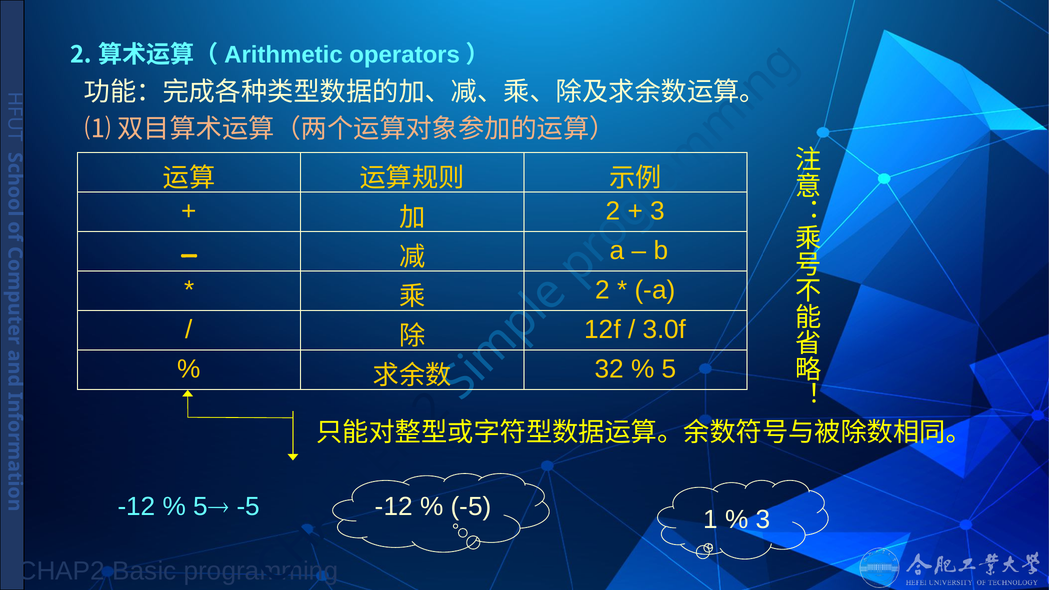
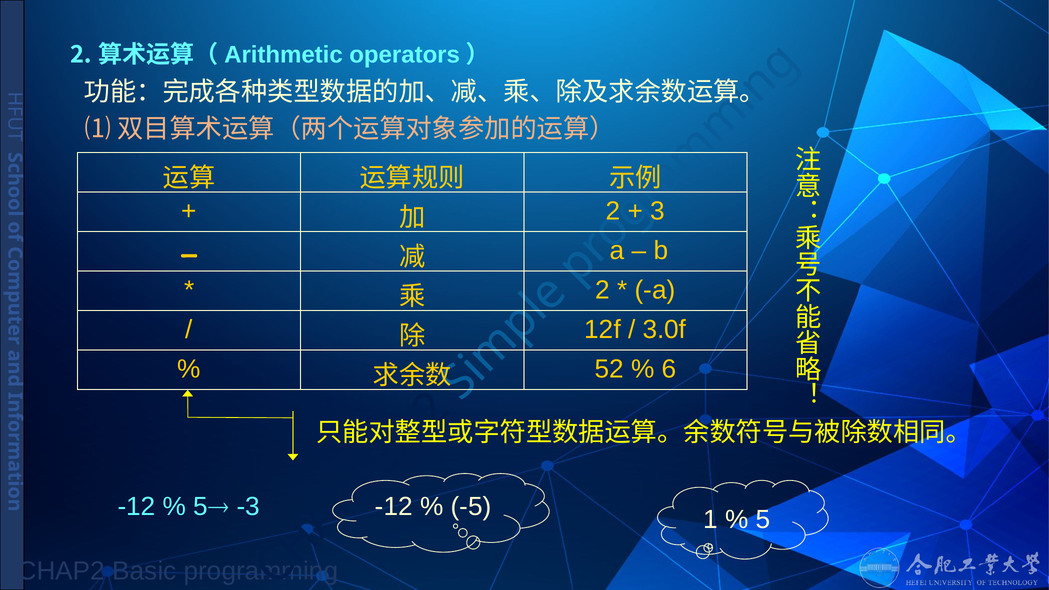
32: 32 -> 52
5 at (669, 369): 5 -> 6
-5 at (248, 506): -5 -> -3
3 at (763, 520): 3 -> 5
